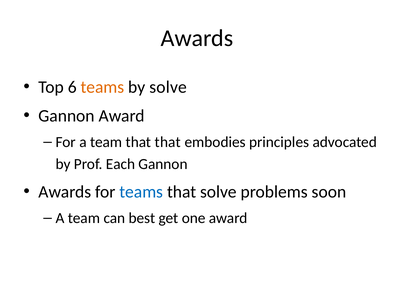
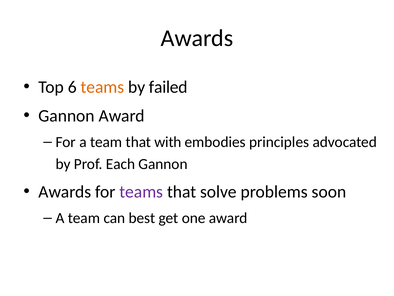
by solve: solve -> failed
that that: that -> with
teams at (141, 191) colour: blue -> purple
